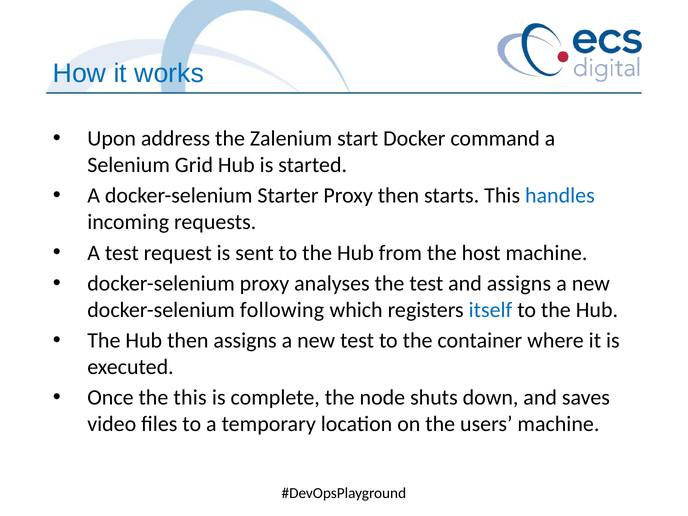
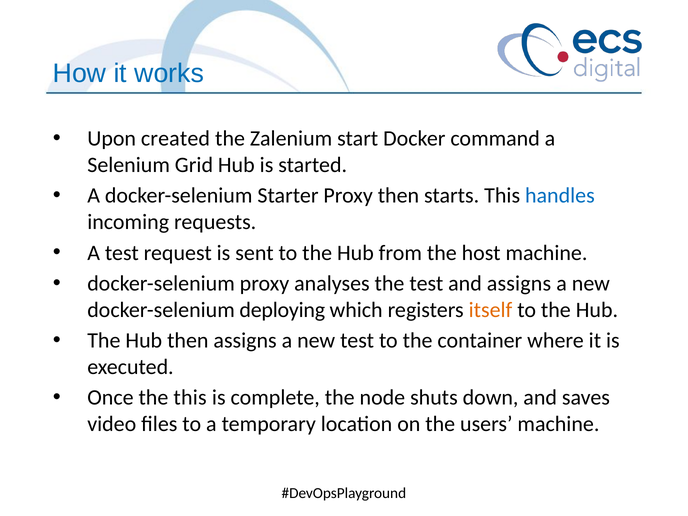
address: address -> created
following: following -> deploying
itself colour: blue -> orange
